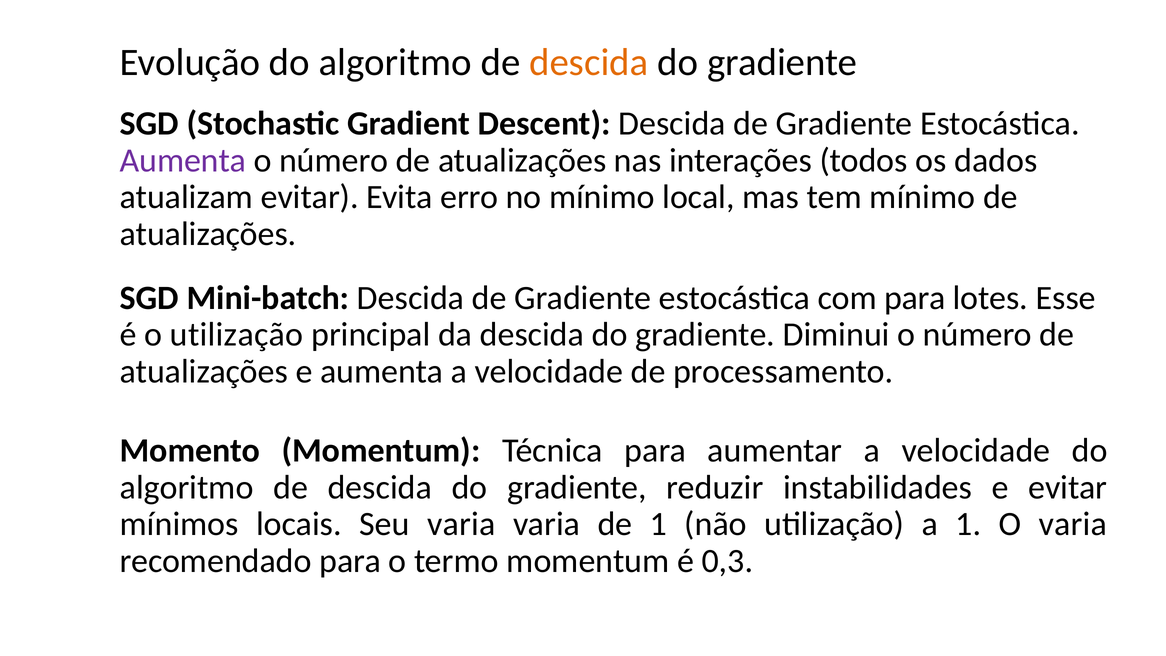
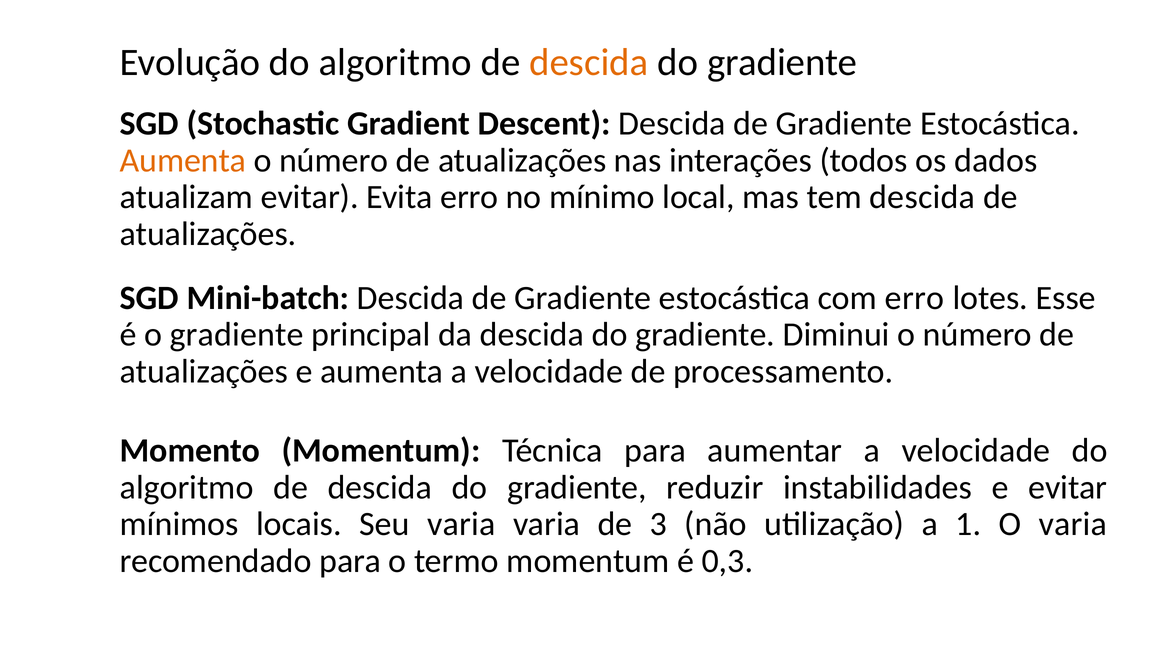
Aumenta at (183, 160) colour: purple -> orange
tem mínimo: mínimo -> descida
com para: para -> erro
o utilização: utilização -> gradiente
de 1: 1 -> 3
